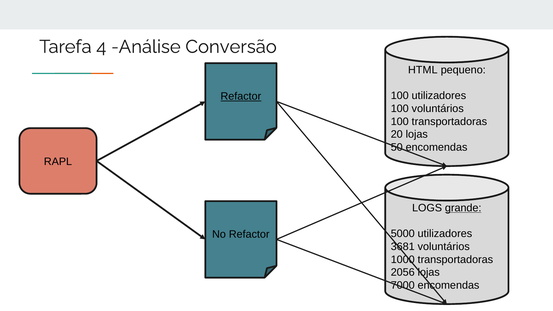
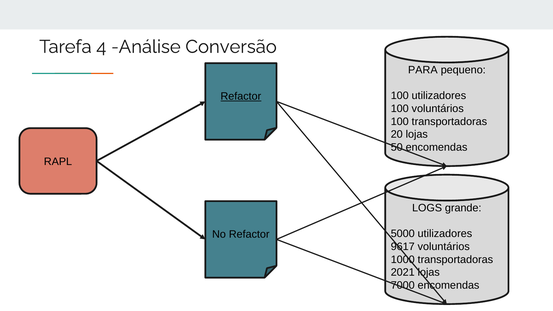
HTML: HTML -> PARA
grande underline: present -> none
3681: 3681 -> 9617
2056: 2056 -> 2021
